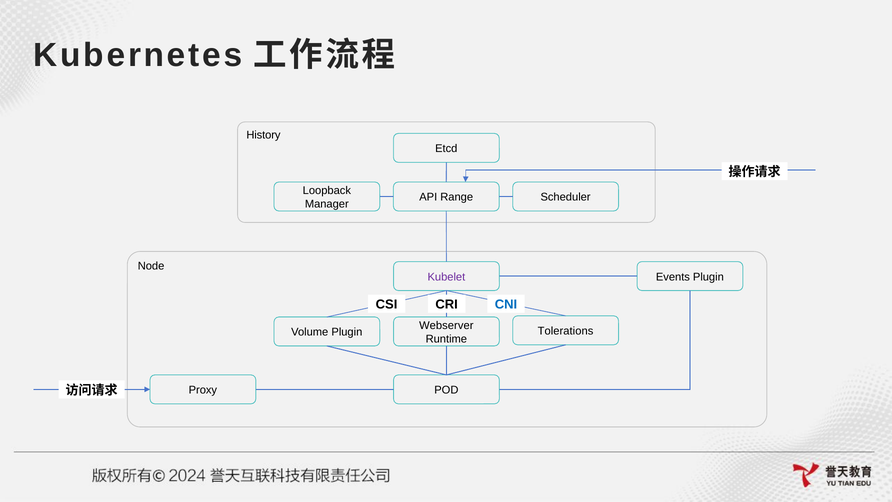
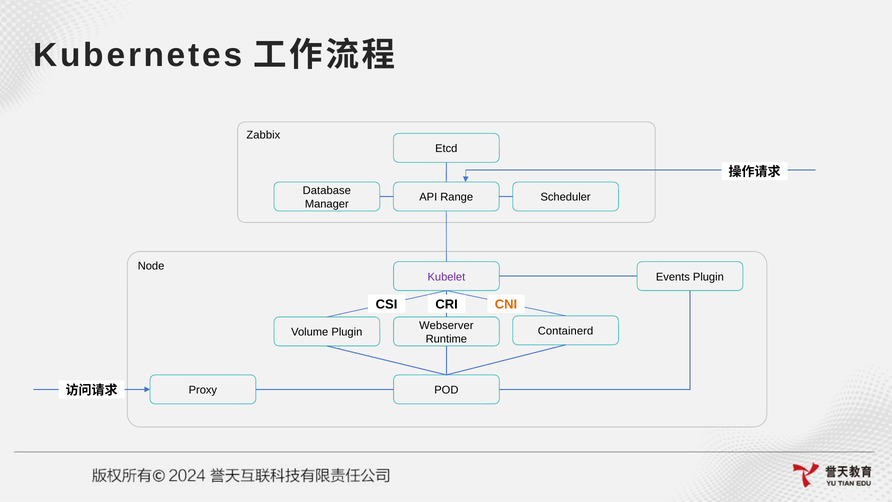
History: History -> Zabbix
Loopback: Loopback -> Database
CNI colour: blue -> orange
Tolerations: Tolerations -> Containerd
